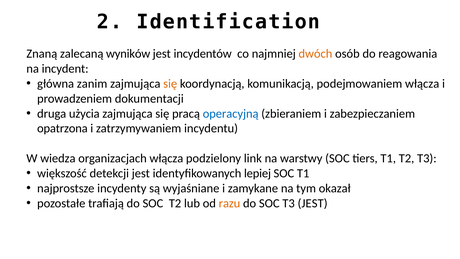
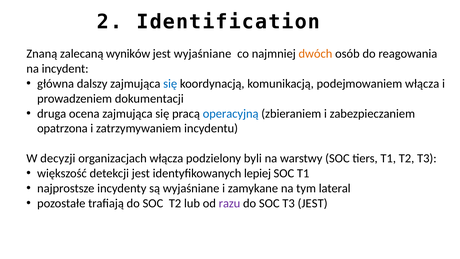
jest incydentów: incydentów -> wyjaśniane
zanim: zanim -> dalszy
się at (170, 84) colour: orange -> blue
użycia: użycia -> ocena
wiedza: wiedza -> decyzji
link: link -> byli
okazał: okazał -> lateral
razu colour: orange -> purple
